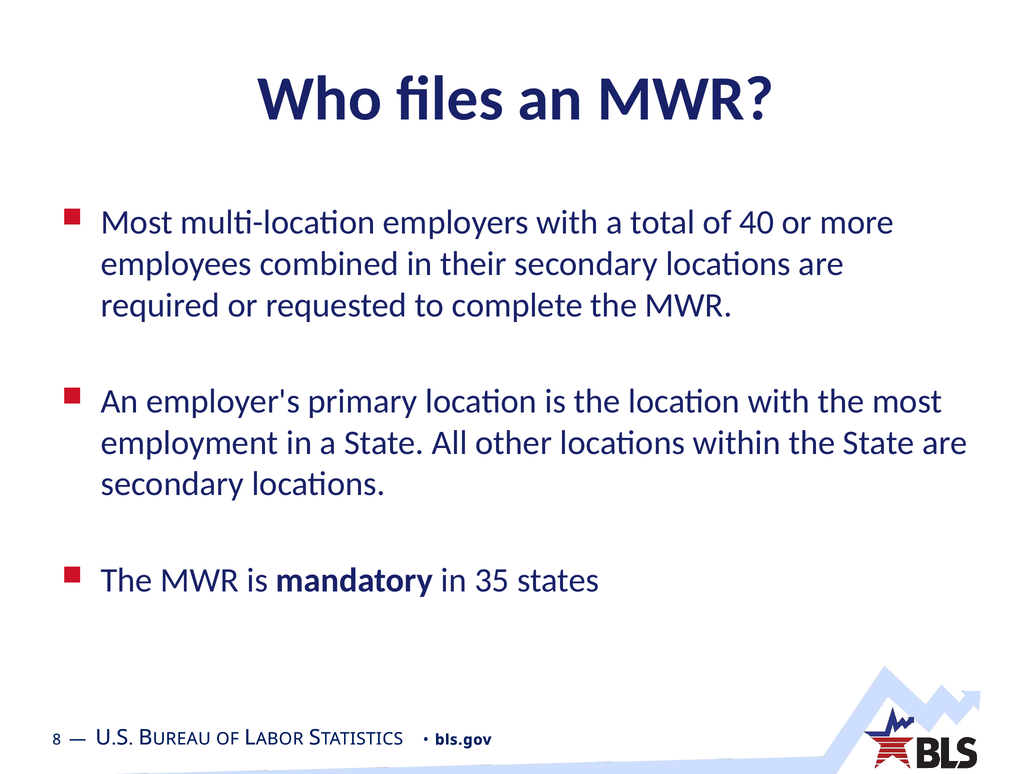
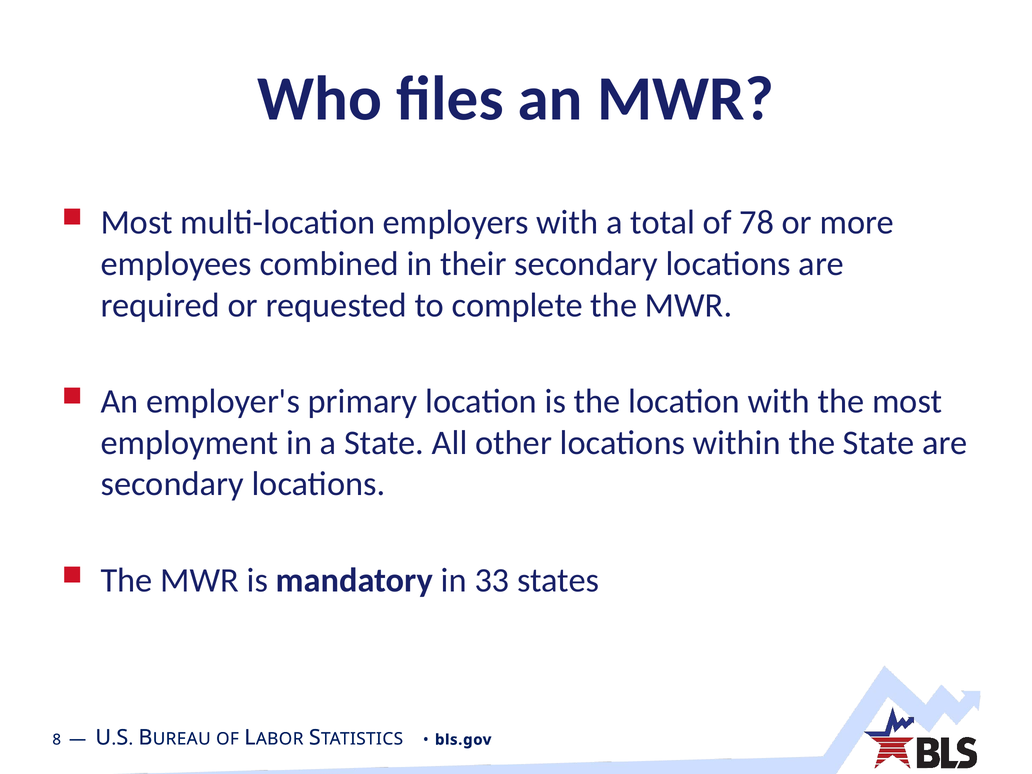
40: 40 -> 78
35: 35 -> 33
